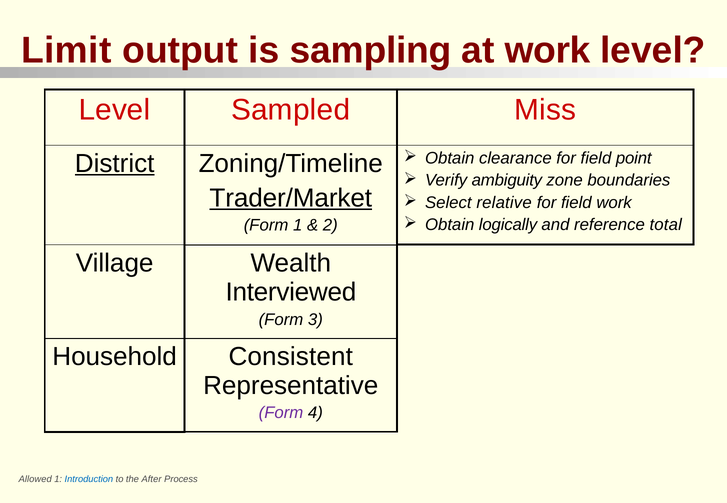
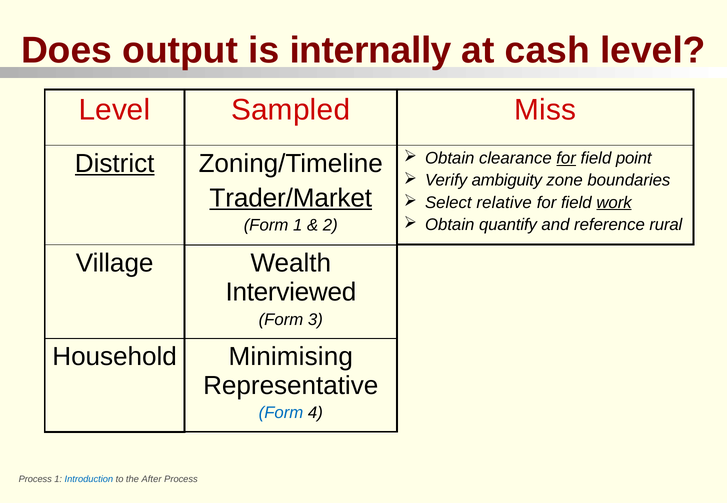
Limit: Limit -> Does
sampling: sampling -> internally
at work: work -> cash
for at (566, 158) underline: none -> present
work at (614, 203) underline: none -> present
logically: logically -> quantify
total: total -> rural
Consistent: Consistent -> Minimising
Form at (281, 413) colour: purple -> blue
Allowed at (35, 479): Allowed -> Process
